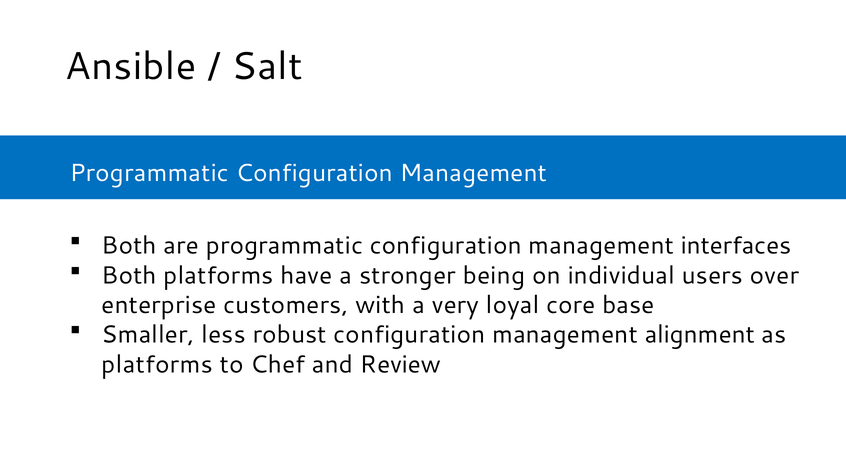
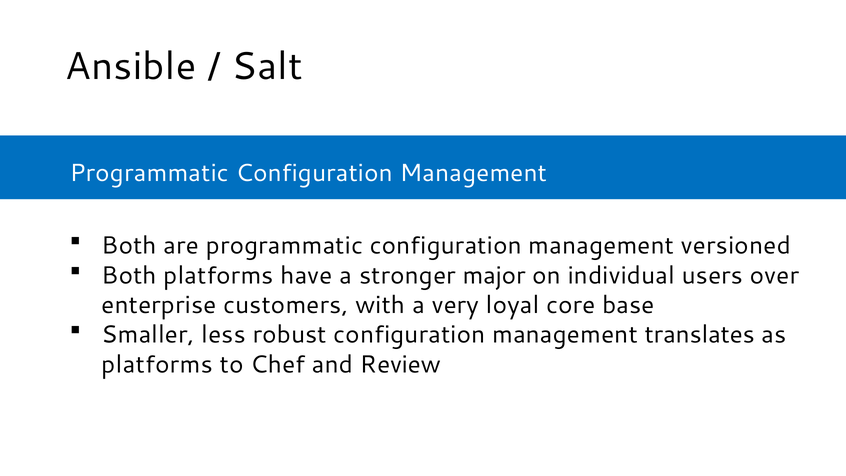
interfaces: interfaces -> versioned
being: being -> major
alignment: alignment -> translates
